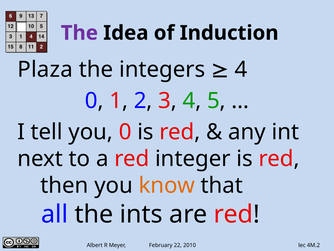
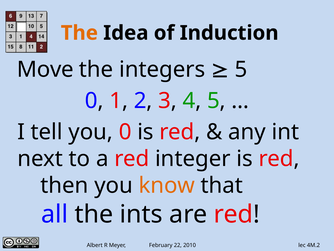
The at (79, 33) colour: purple -> orange
Plaza: Plaza -> Move
4 at (241, 69): 4 -> 5
